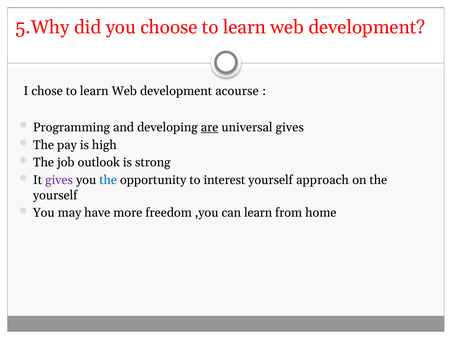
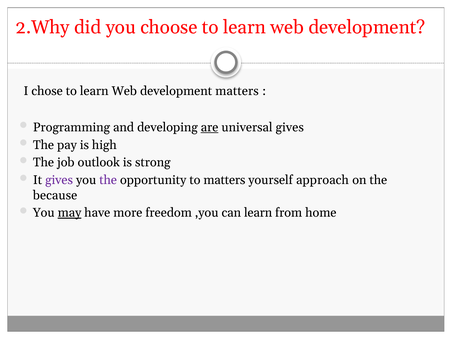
5.Why: 5.Why -> 2.Why
development acourse: acourse -> matters
the at (108, 180) colour: blue -> purple
to interest: interest -> matters
yourself at (55, 195): yourself -> because
may underline: none -> present
